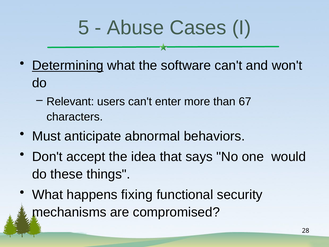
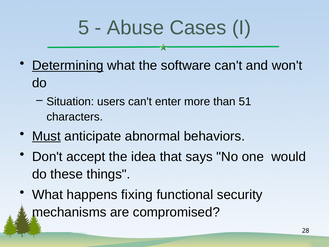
Relevant: Relevant -> Situation
67: 67 -> 51
Must underline: none -> present
